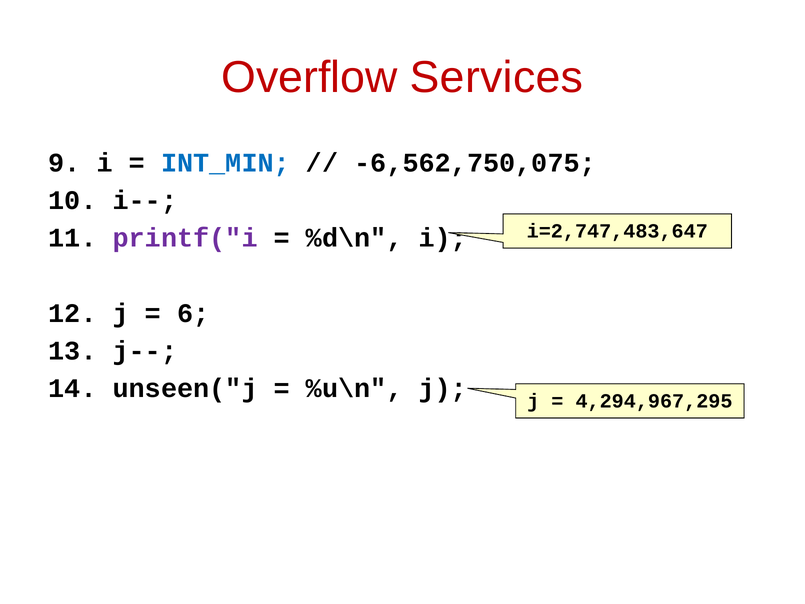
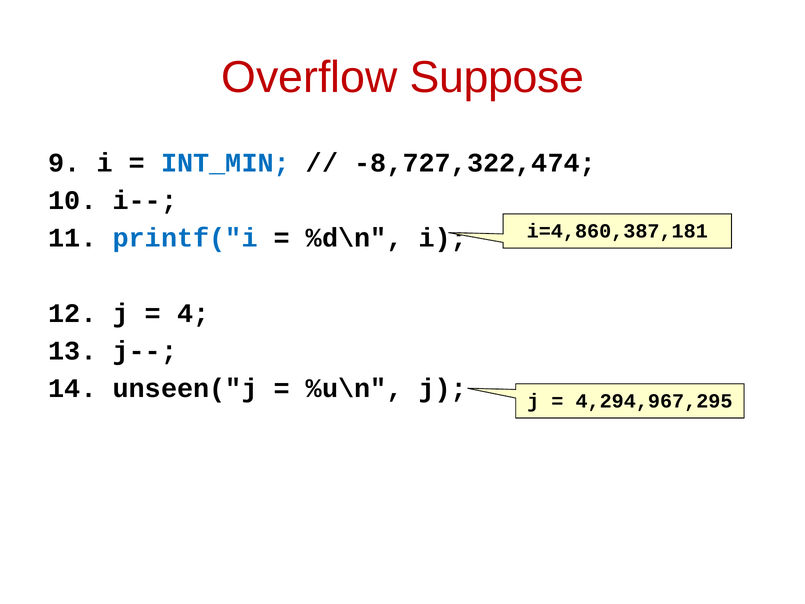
Services: Services -> Suppose
-6,562,750,075: -6,562,750,075 -> -8,727,322,474
i=2,747,483,647: i=2,747,483,647 -> i=4,860,387,181
printf("i colour: purple -> blue
6: 6 -> 4
